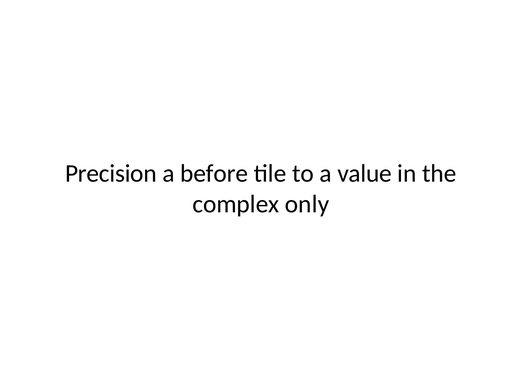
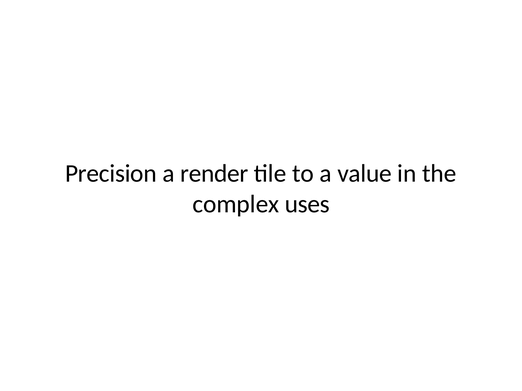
before: before -> render
only: only -> uses
